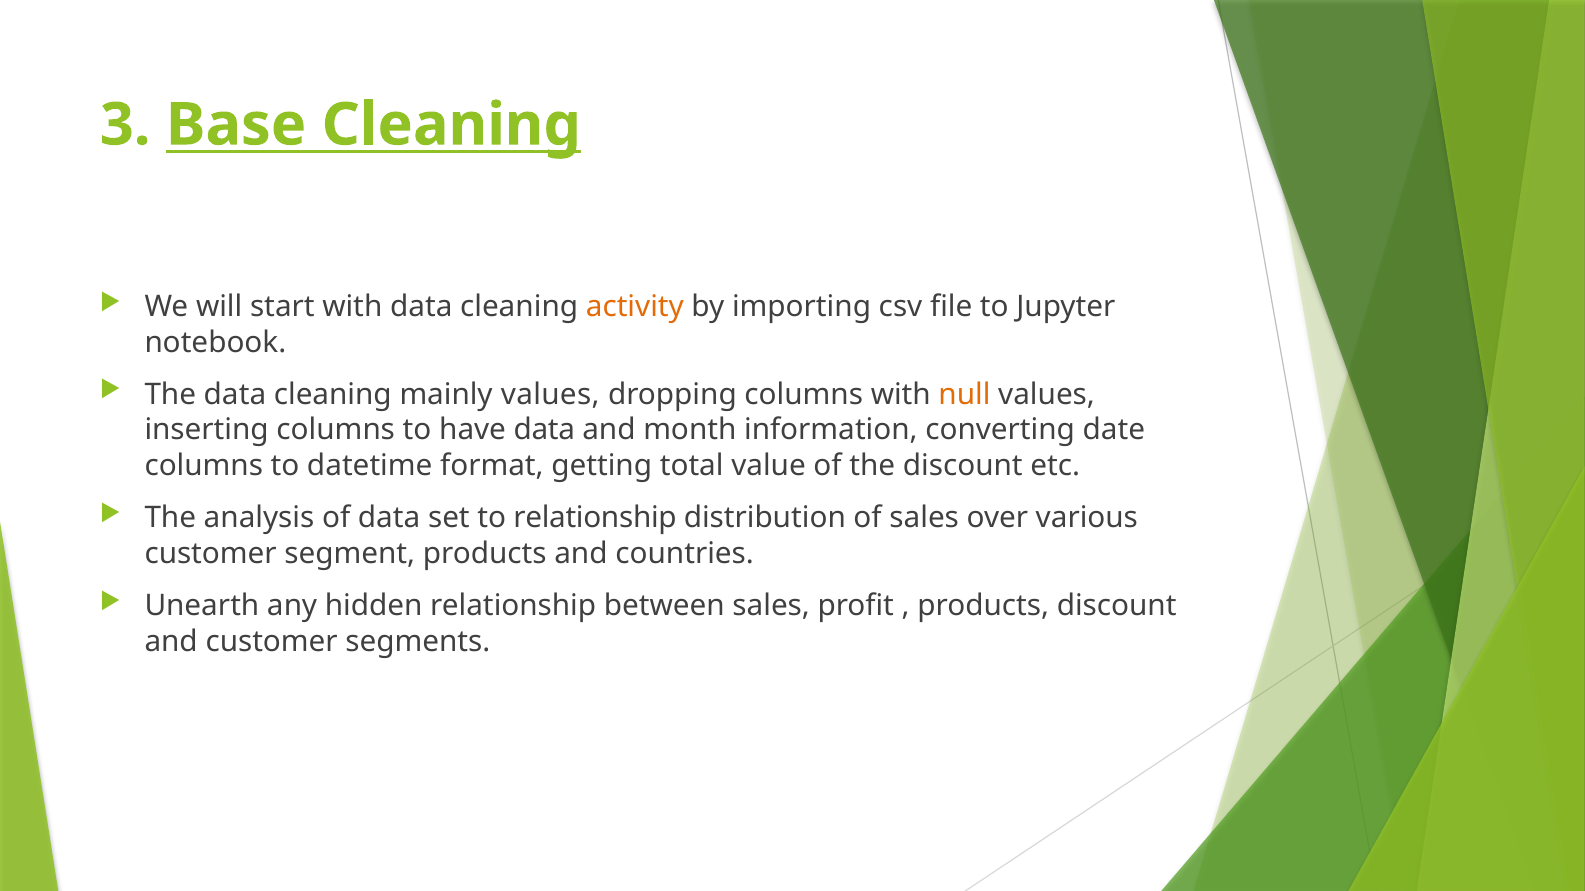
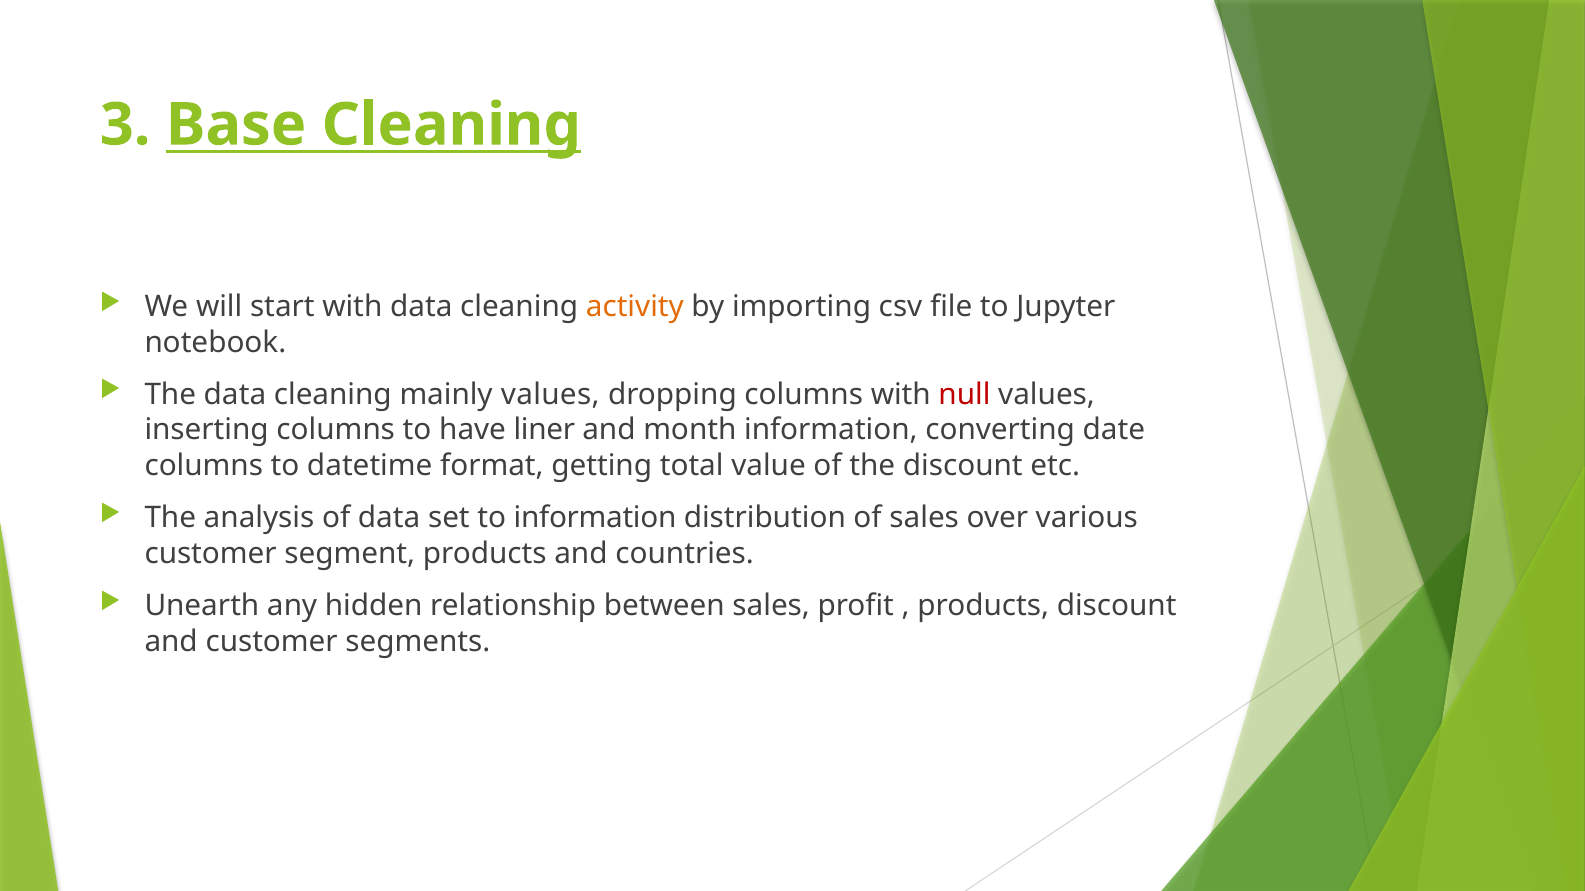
null colour: orange -> red
have data: data -> liner
to relationship: relationship -> information
